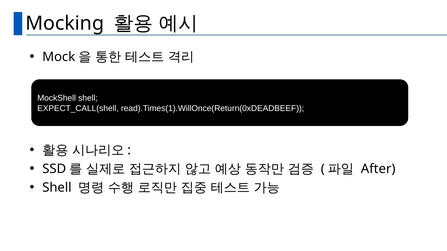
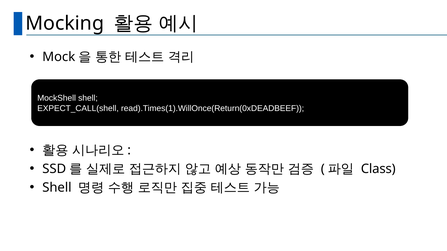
After: After -> Class
